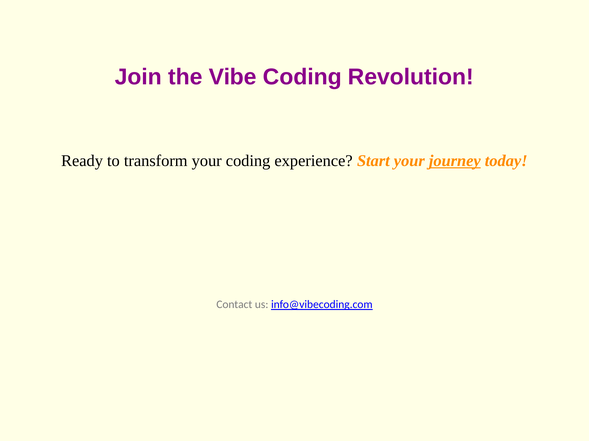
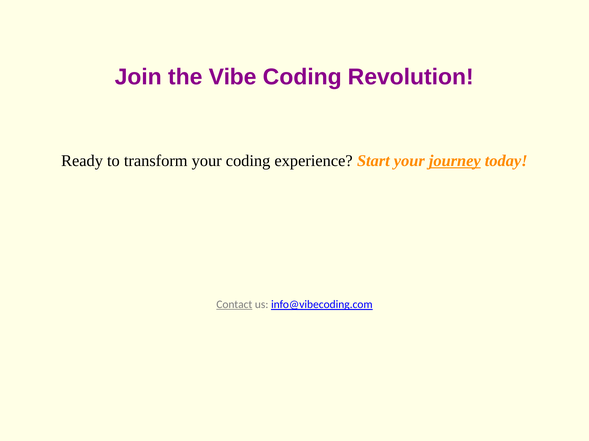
Contact underline: none -> present
